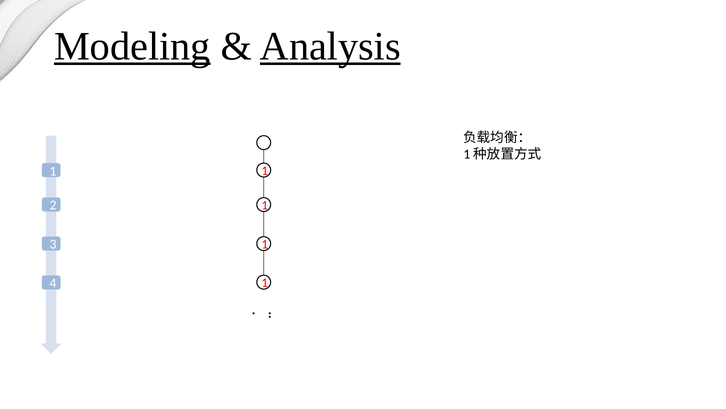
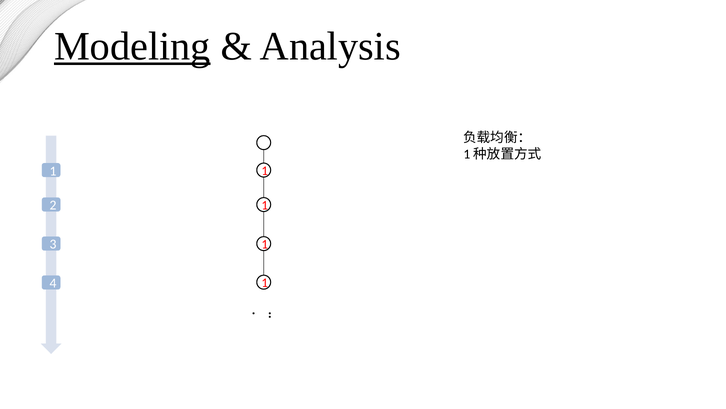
Analysis underline: present -> none
